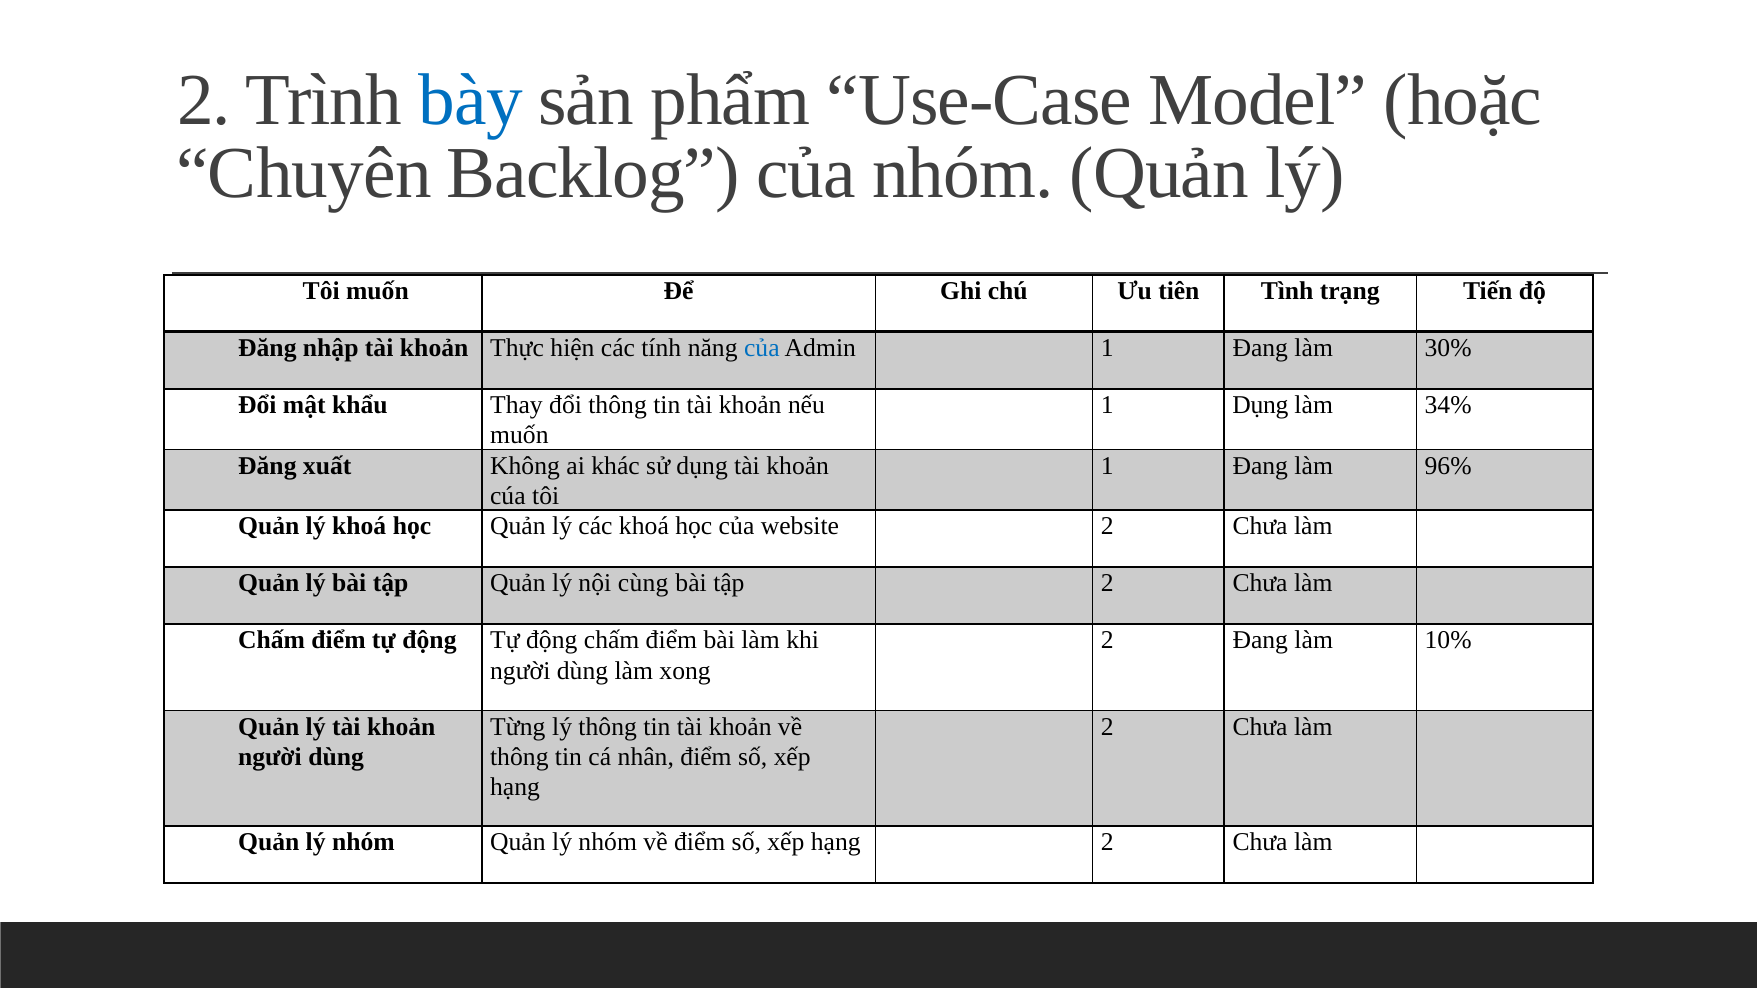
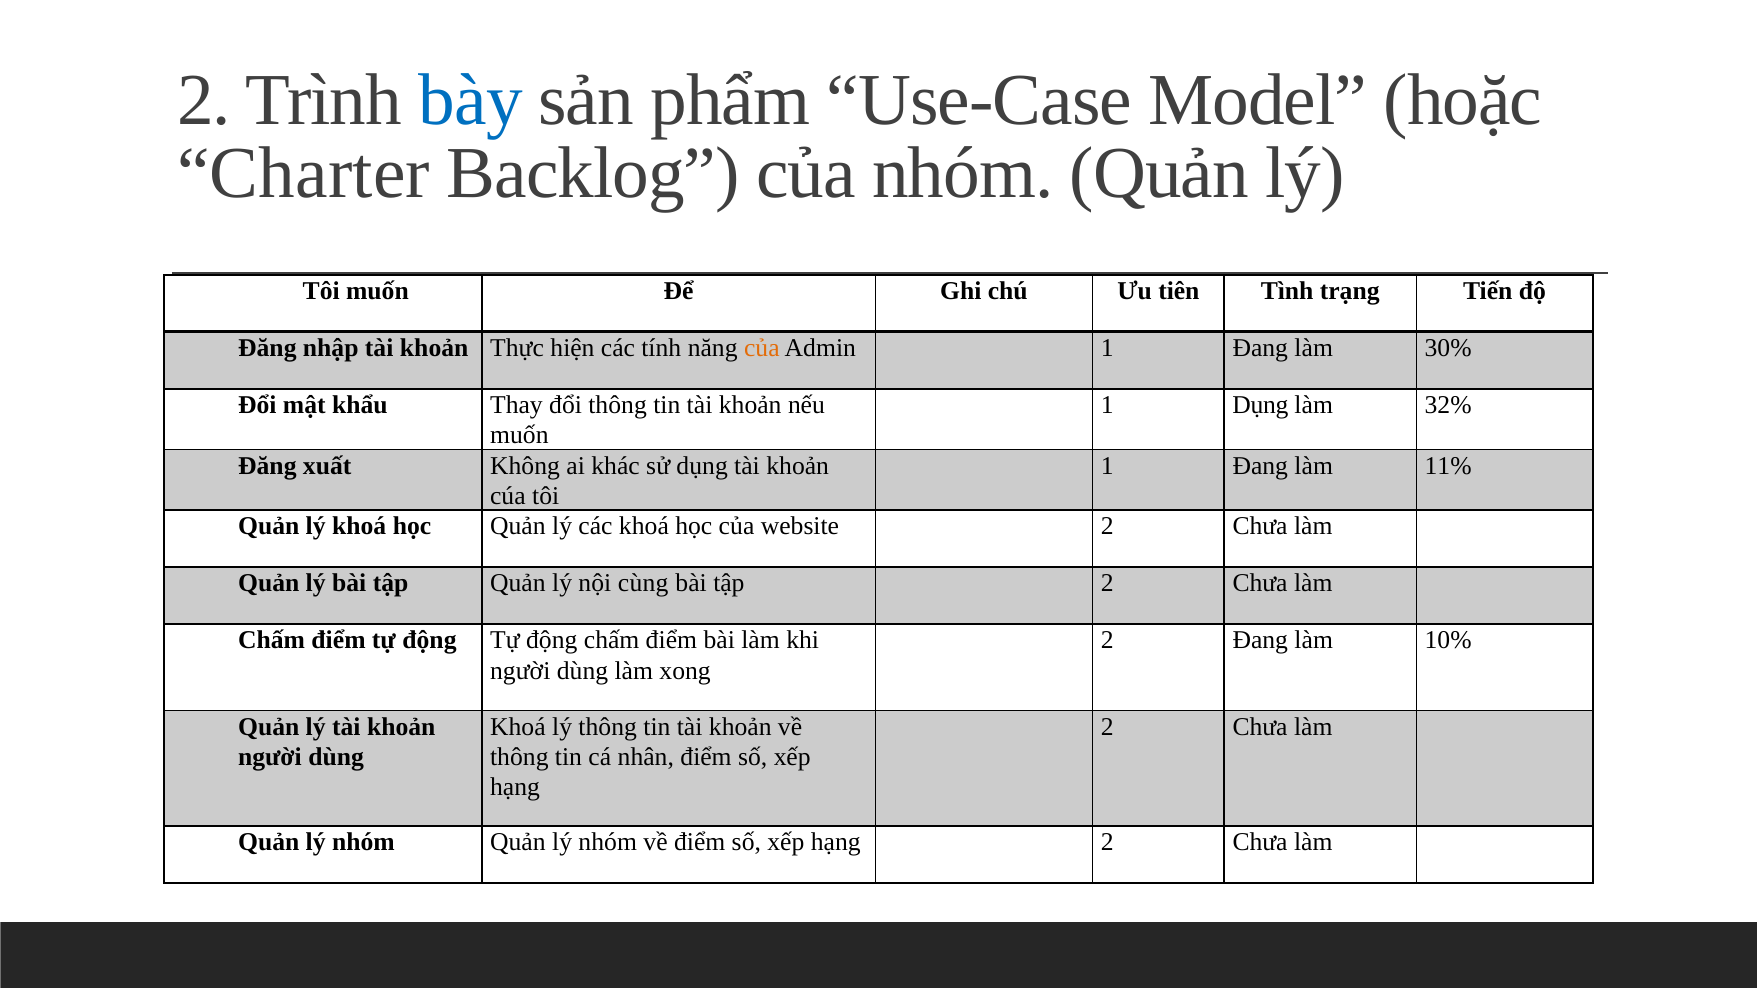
Chuyên: Chuyên -> Charter
của at (762, 348) colour: blue -> orange
34%: 34% -> 32%
96%: 96% -> 11%
Từng at (518, 727): Từng -> Khoá
